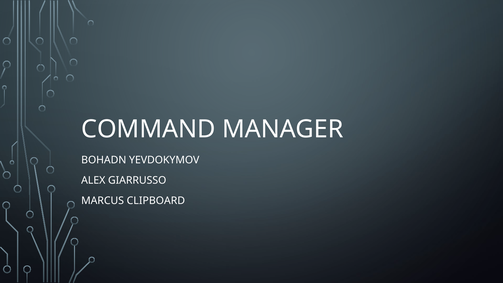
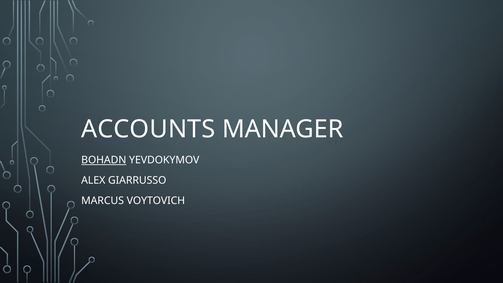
COMMAND: COMMAND -> ACCOUNTS
BOHADN underline: none -> present
CLIPBOARD: CLIPBOARD -> VOYTOVICH
